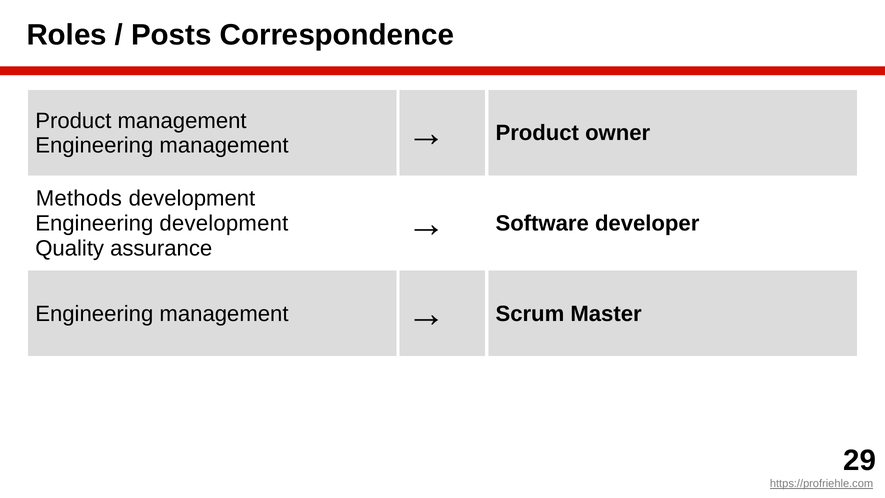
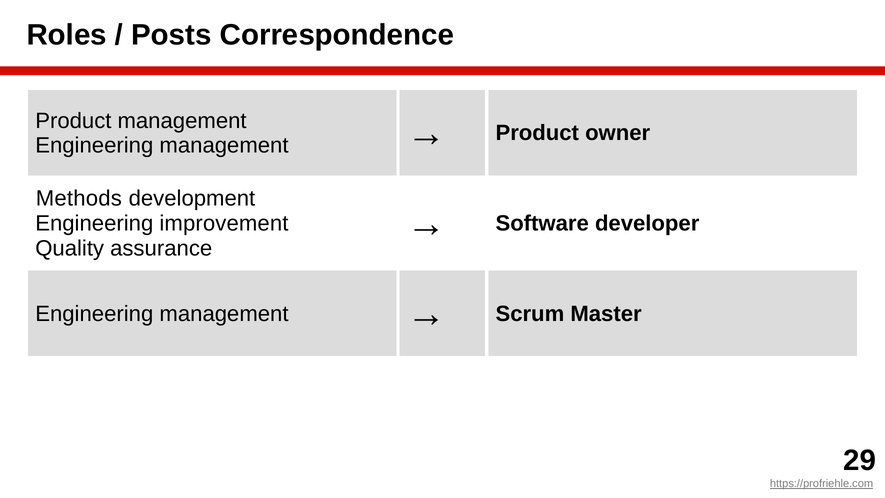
Engineering development: development -> improvement
